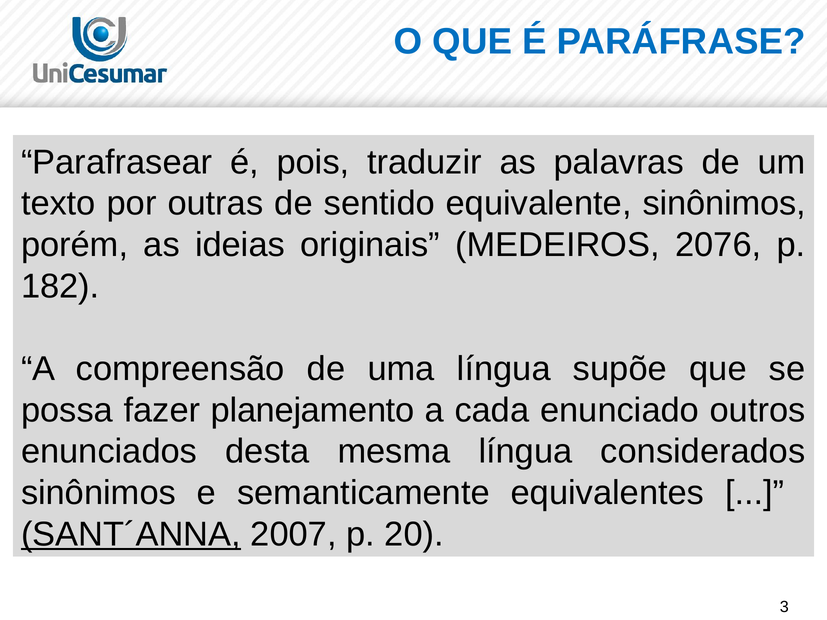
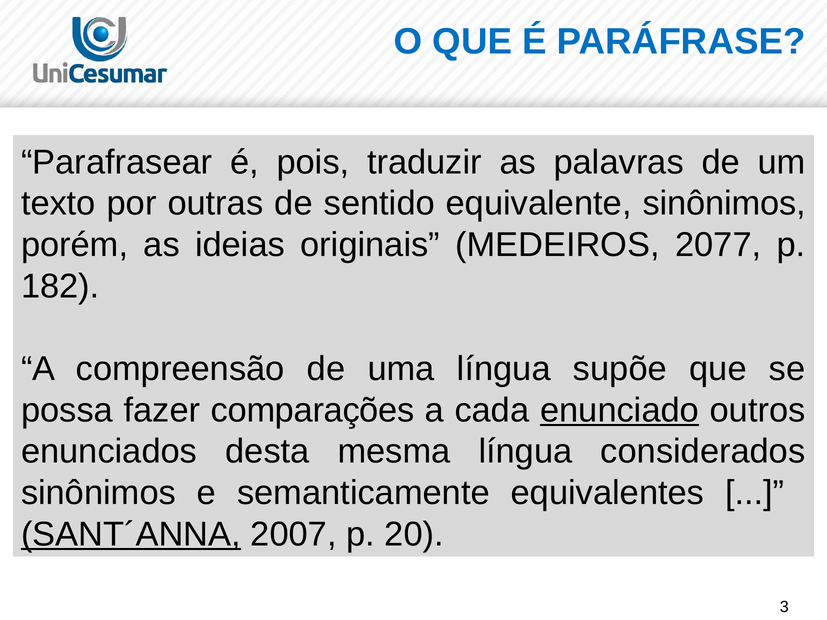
2076: 2076 -> 2077
planejamento: planejamento -> comparações
enunciado underline: none -> present
